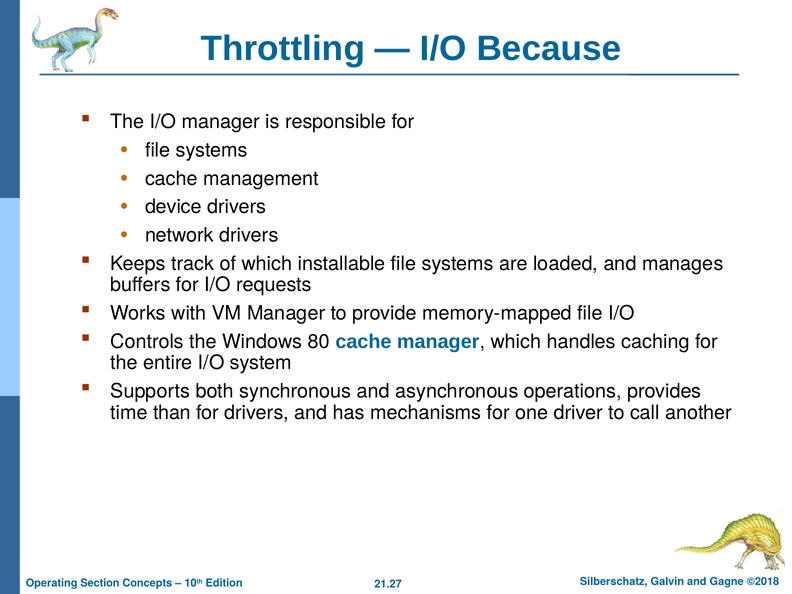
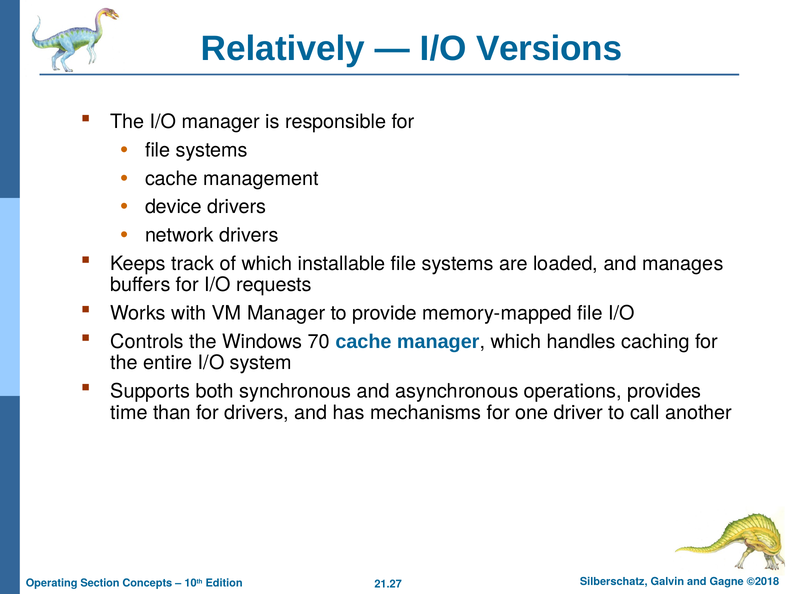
Throttling: Throttling -> Relatively
Because: Because -> Versions
80: 80 -> 70
